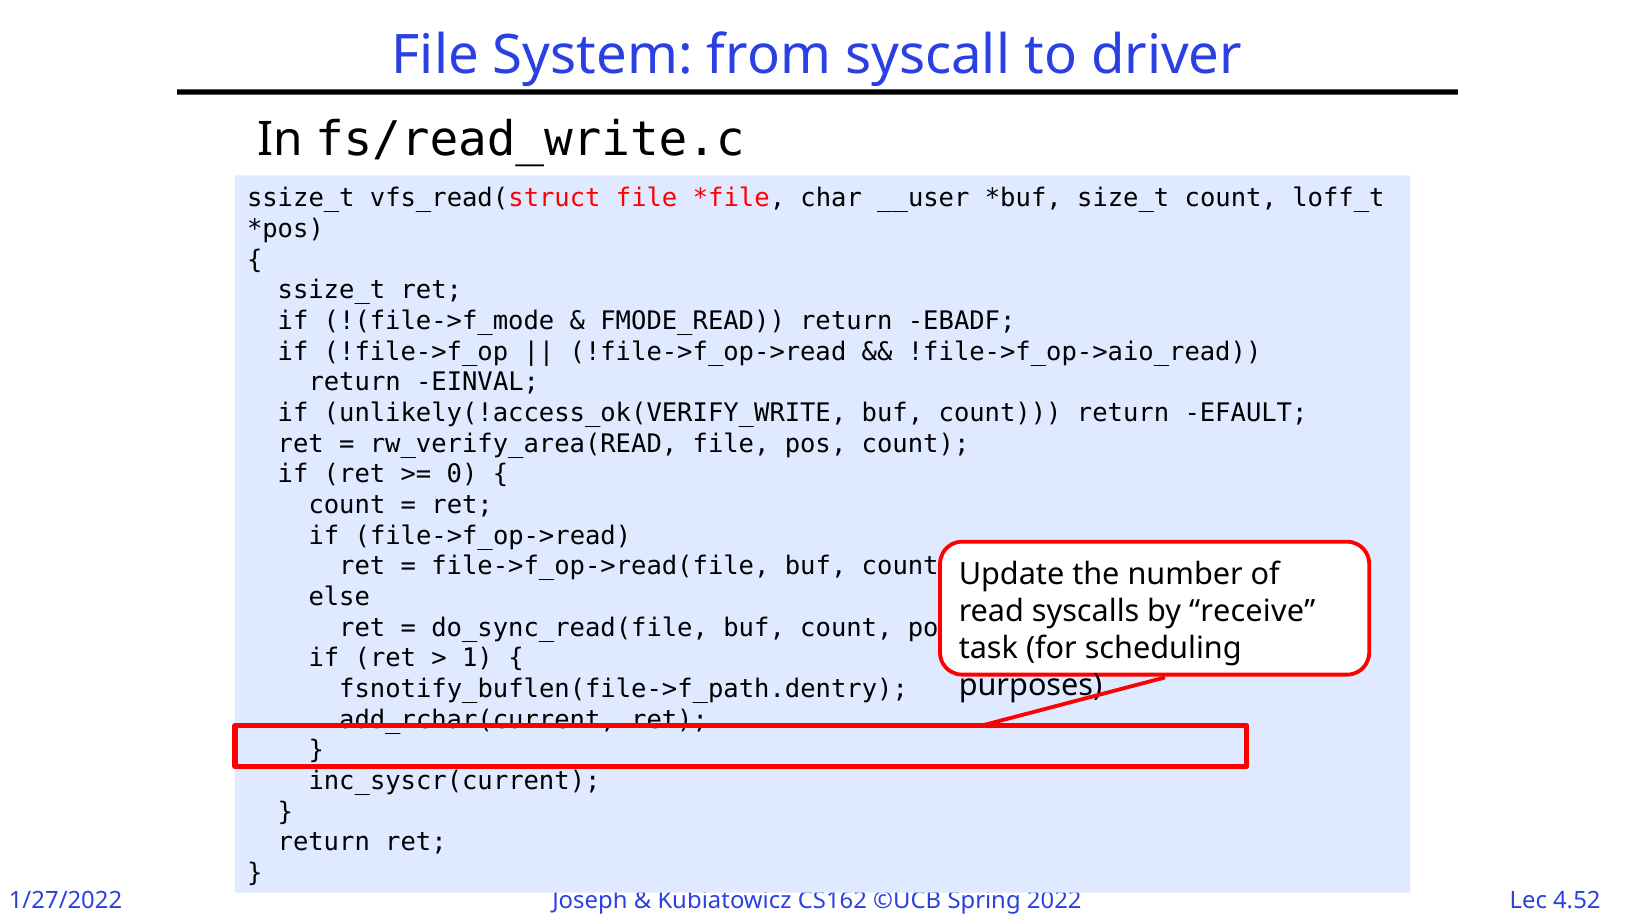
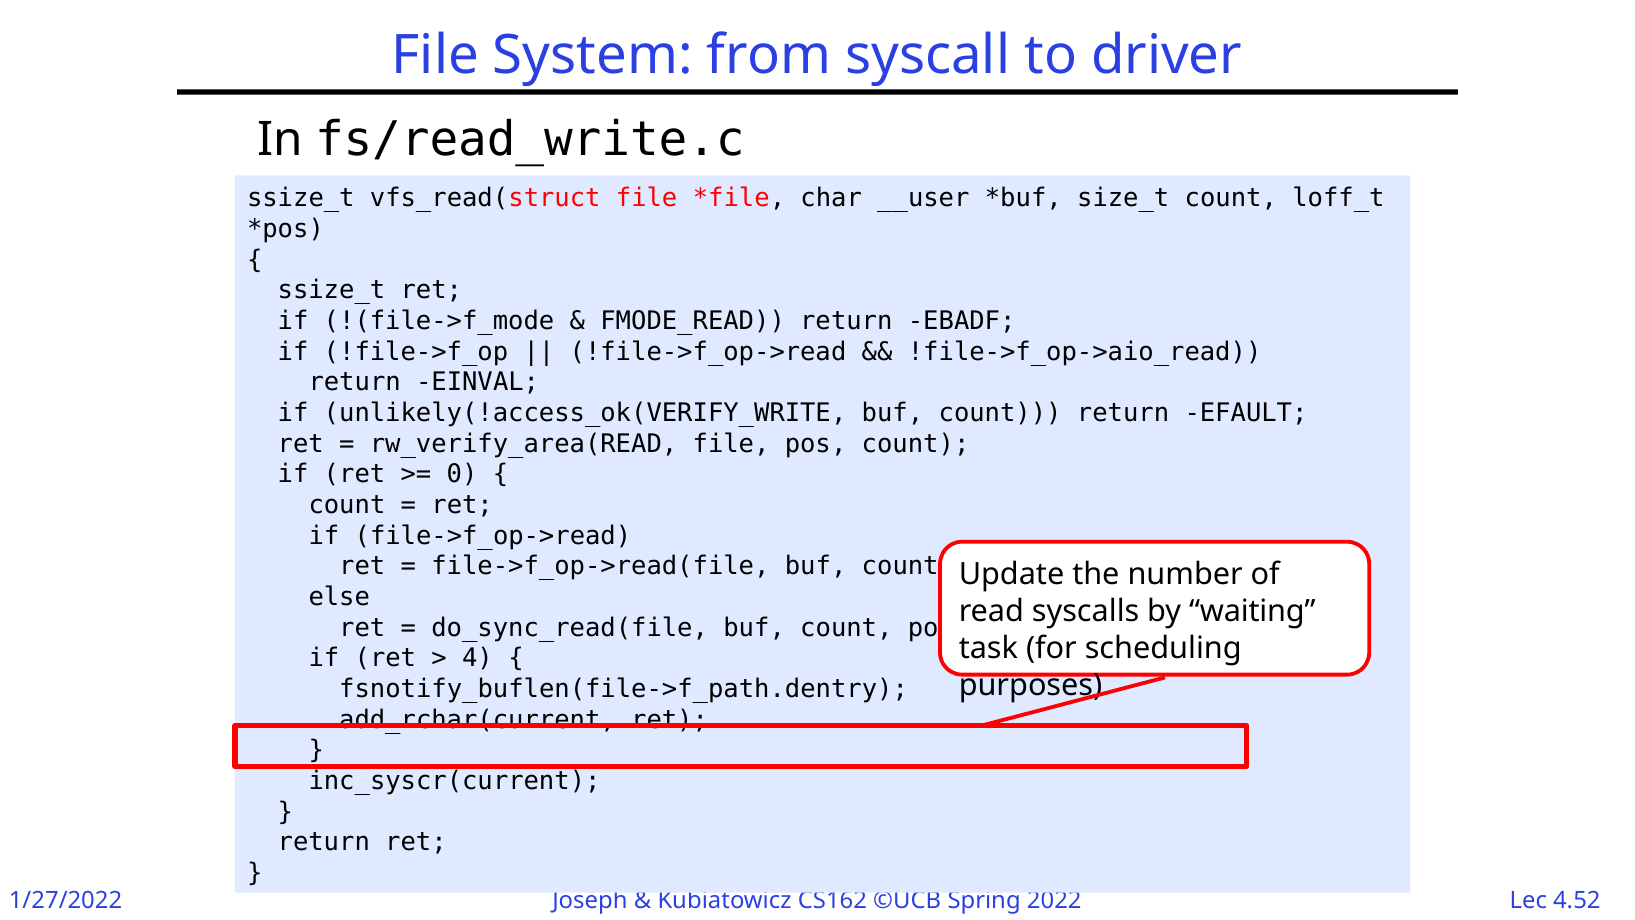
receive: receive -> waiting
1: 1 -> 4
